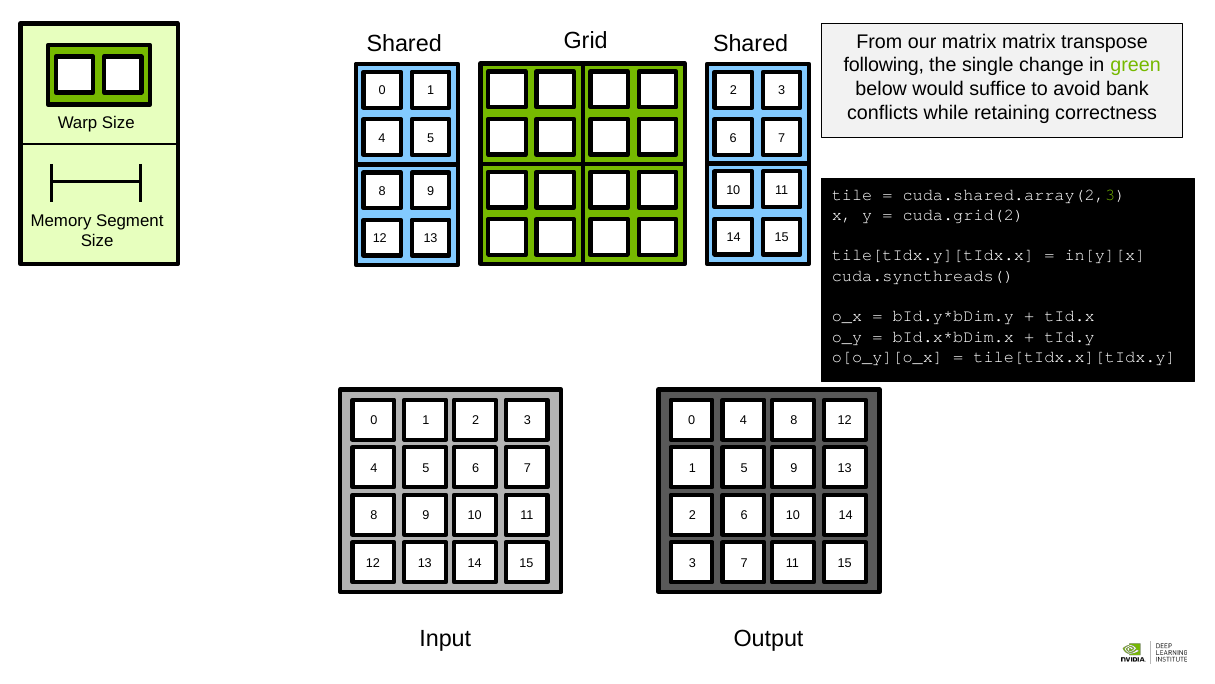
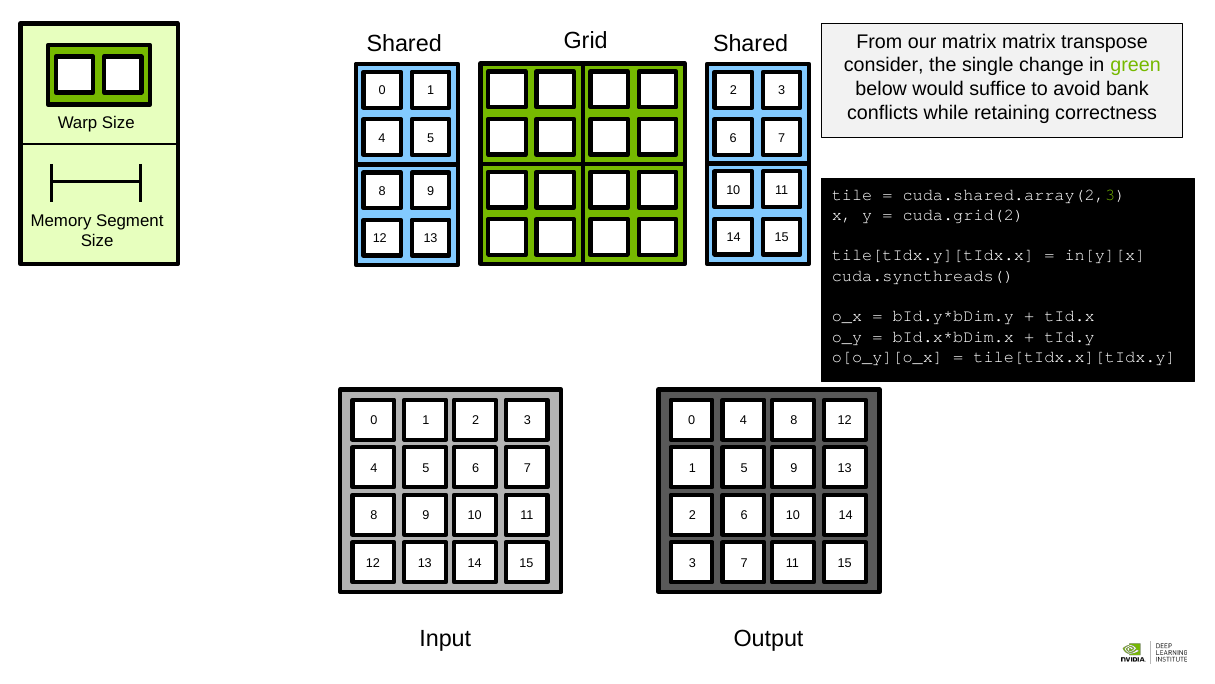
following: following -> consider
